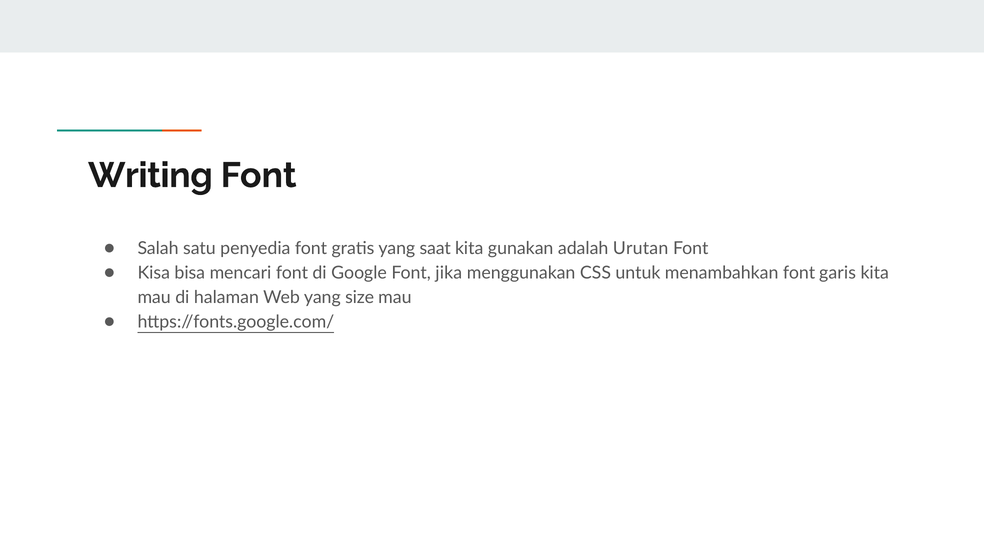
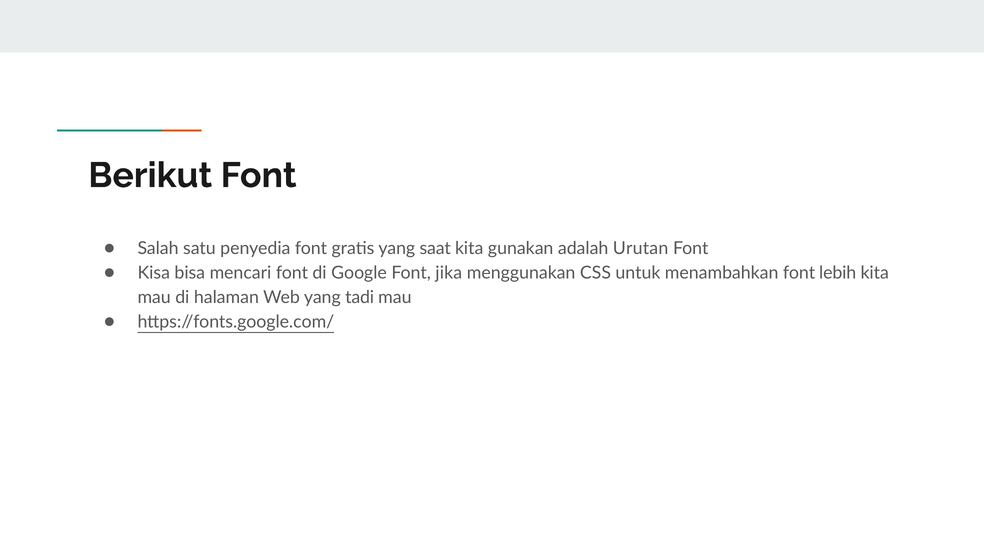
Writing: Writing -> Berikut
garis: garis -> lebih
size: size -> tadi
